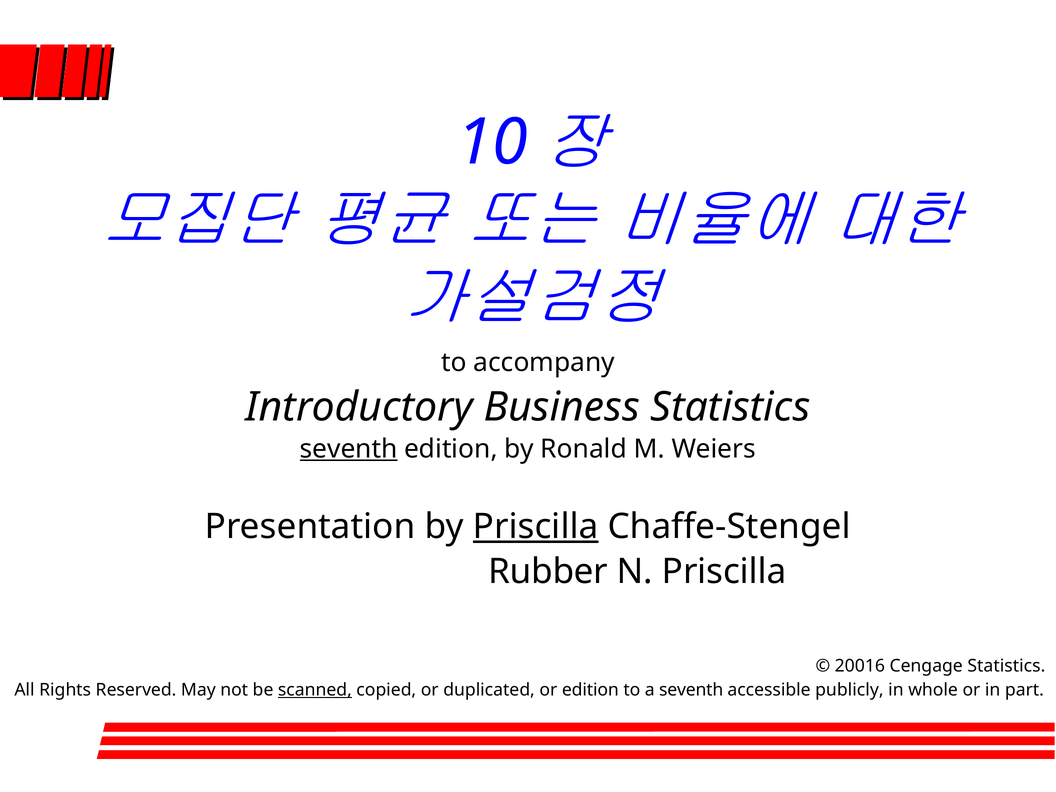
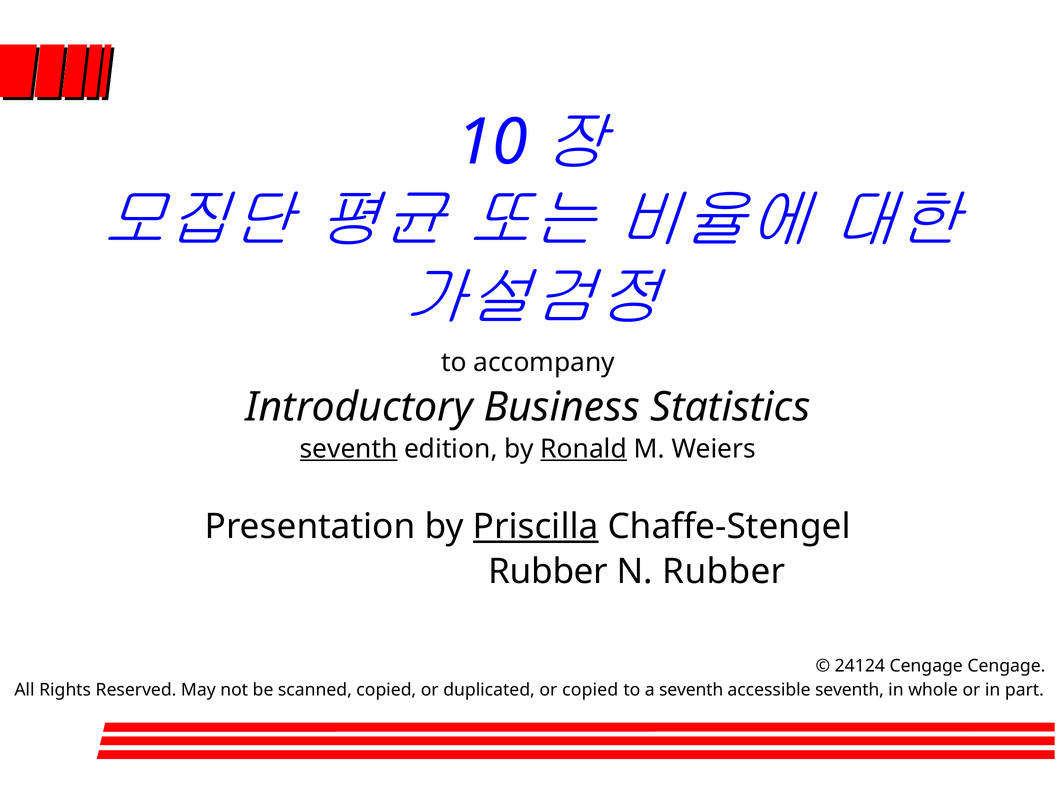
Ronald underline: none -> present
N Priscilla: Priscilla -> Rubber
20016: 20016 -> 24124
Cengage Statistics: Statistics -> Cengage
scanned underline: present -> none
or edition: edition -> copied
accessible publicly: publicly -> seventh
